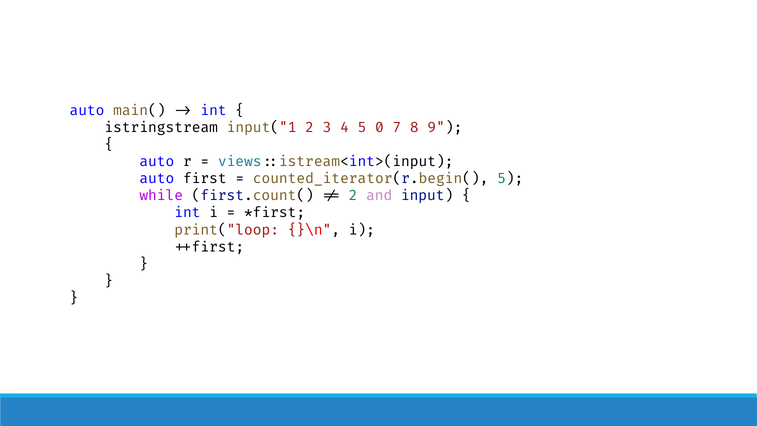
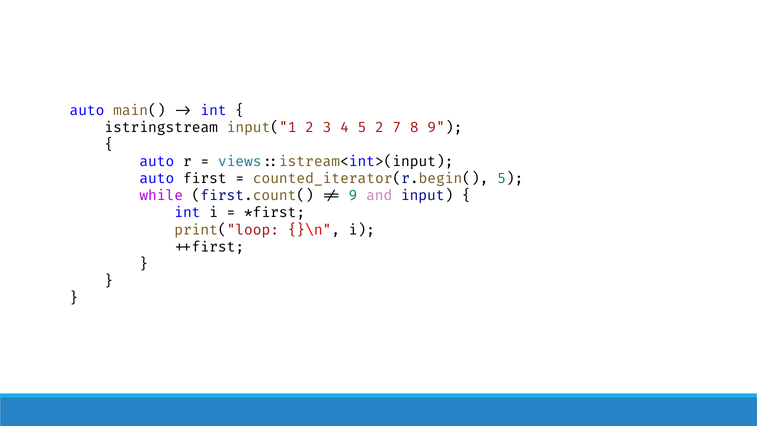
5 0: 0 -> 2
2 at (353, 196): 2 -> 9
